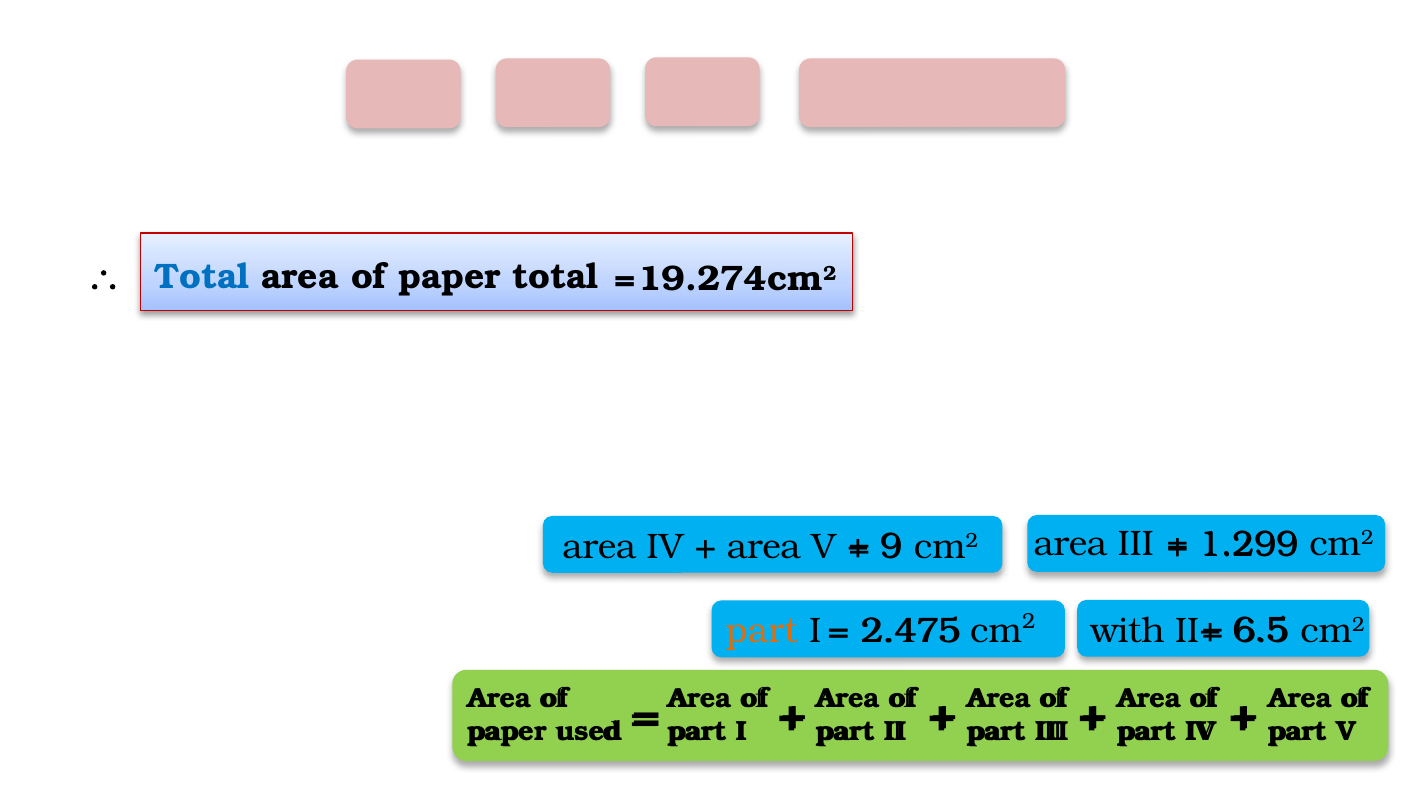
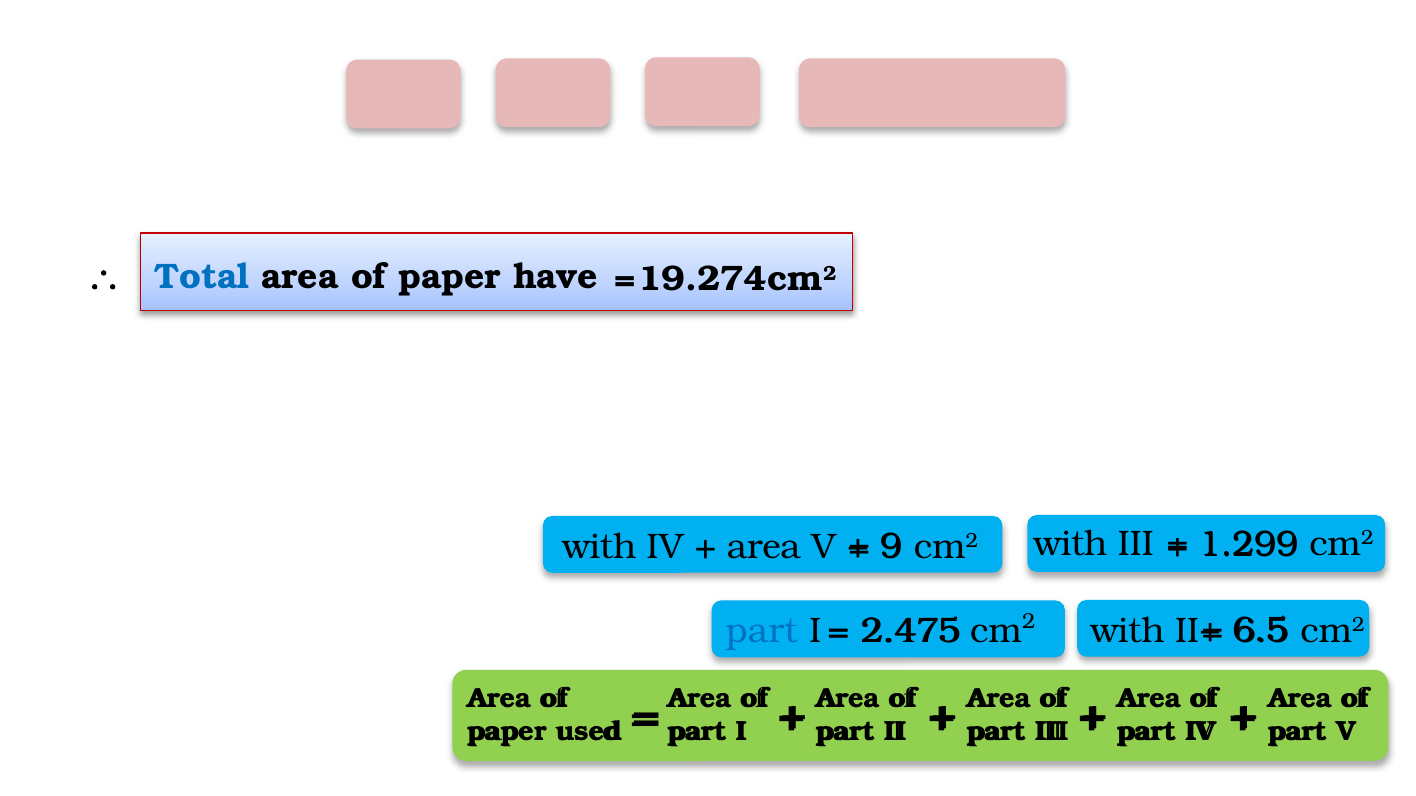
paper total: total -> have
area at (1070, 544): area -> with
area at (599, 547): area -> with
part at (762, 631) colour: orange -> blue
